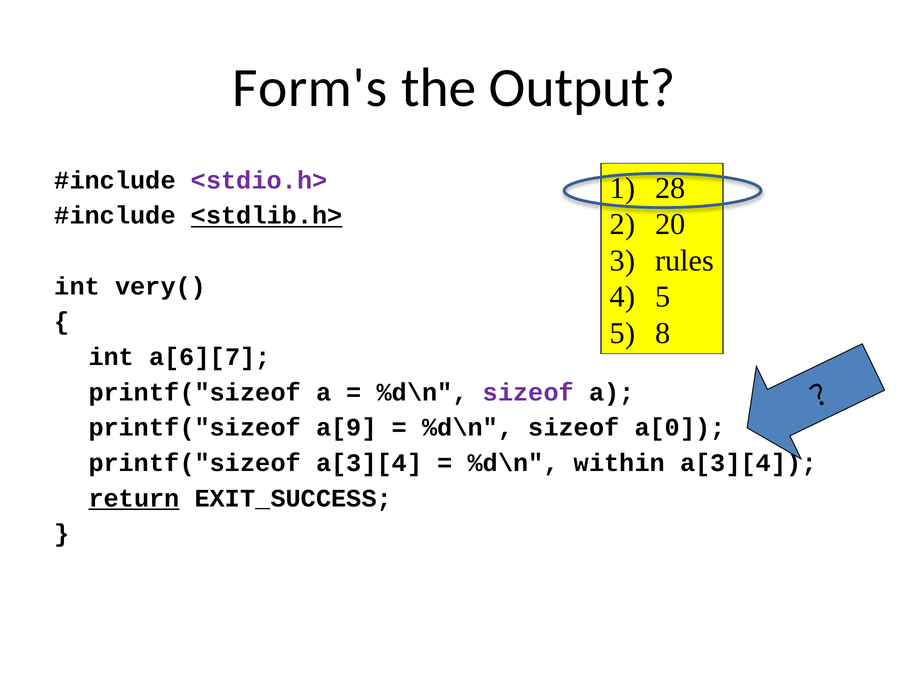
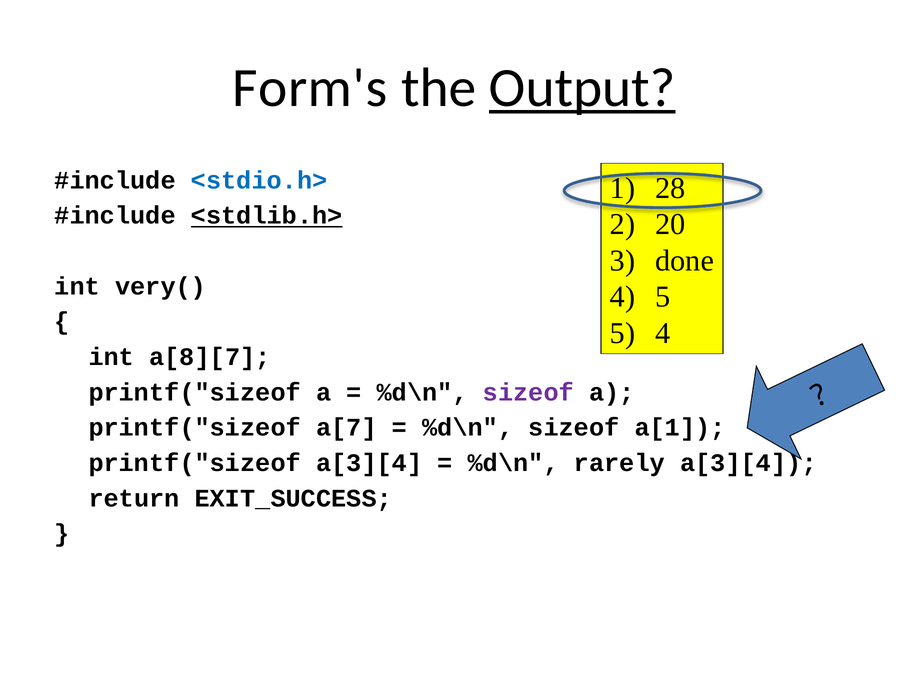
Output underline: none -> present
<stdio.h> colour: purple -> blue
rules: rules -> done
5 8: 8 -> 4
a[6][7: a[6][7 -> a[8][7
a[9: a[9 -> a[7
a[0: a[0 -> a[1
within: within -> rarely
return underline: present -> none
